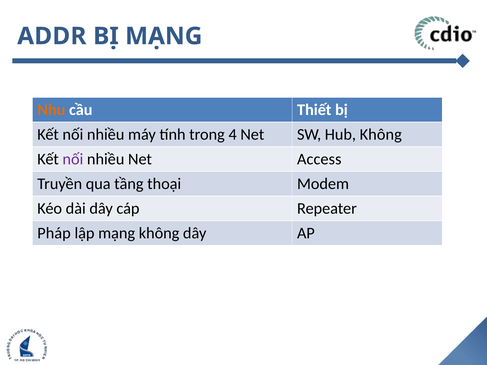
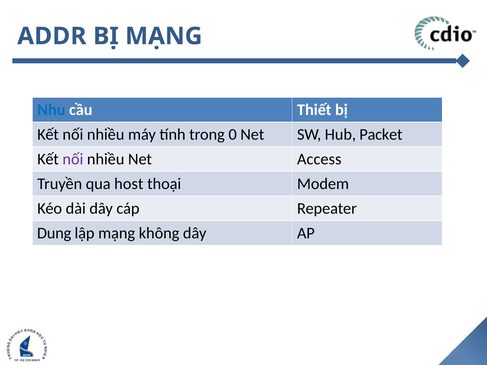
Nhu colour: orange -> blue
4: 4 -> 0
Hub Không: Không -> Packet
tầng: tầng -> host
Pháp: Pháp -> Dung
